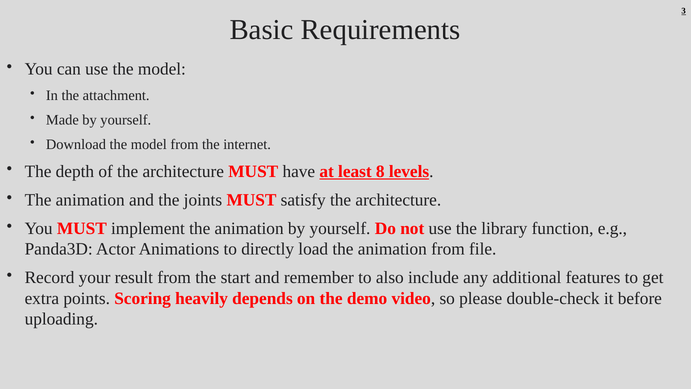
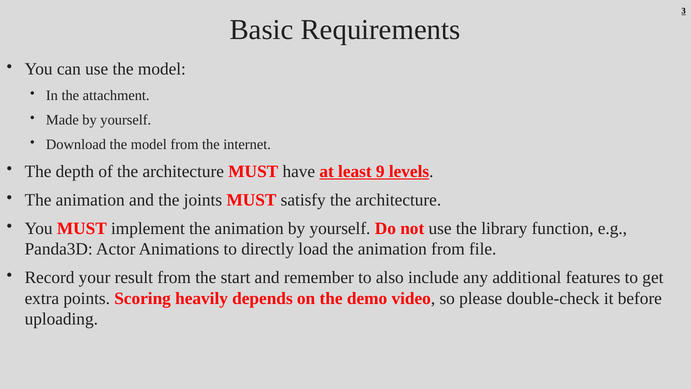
8: 8 -> 9
